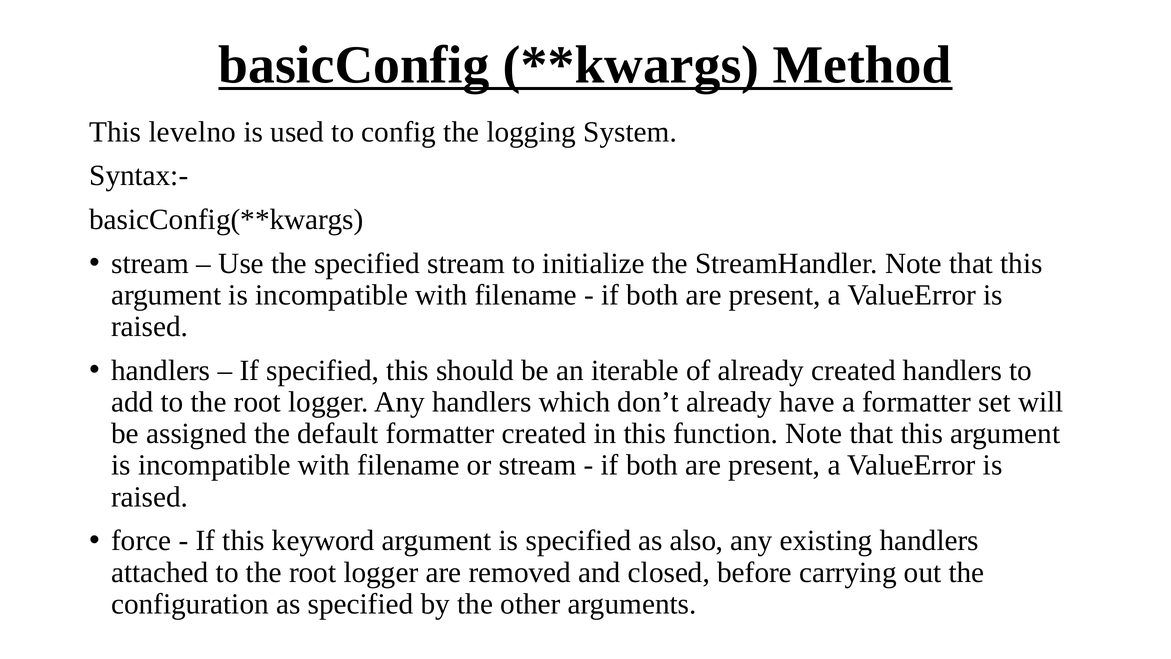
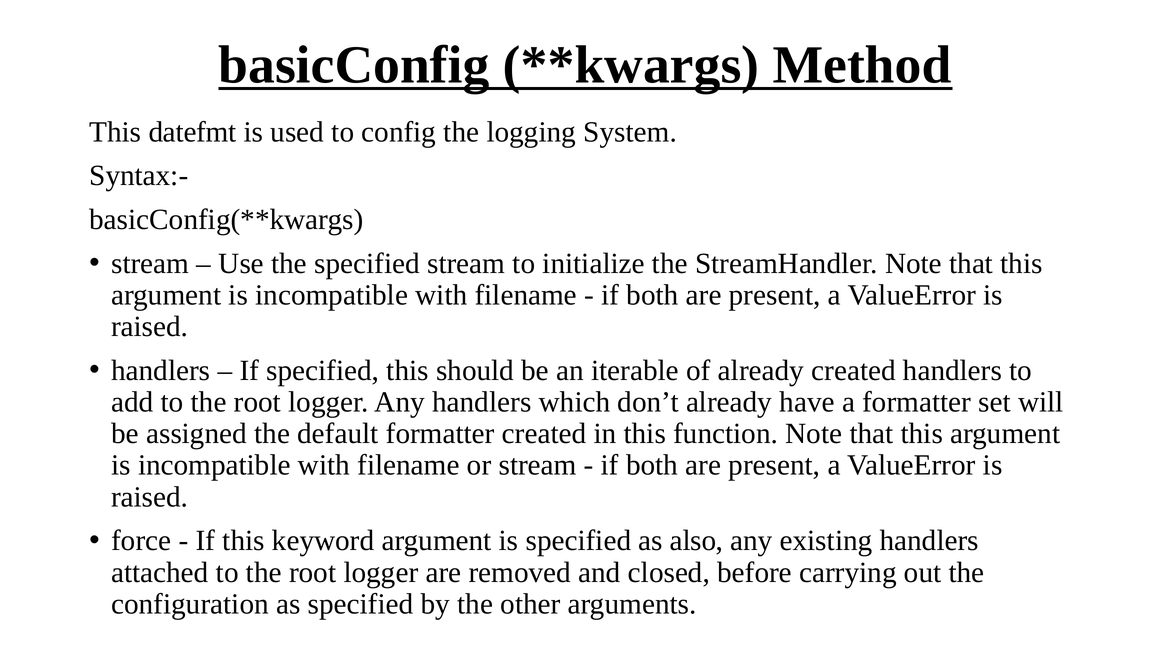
levelno: levelno -> datefmt
